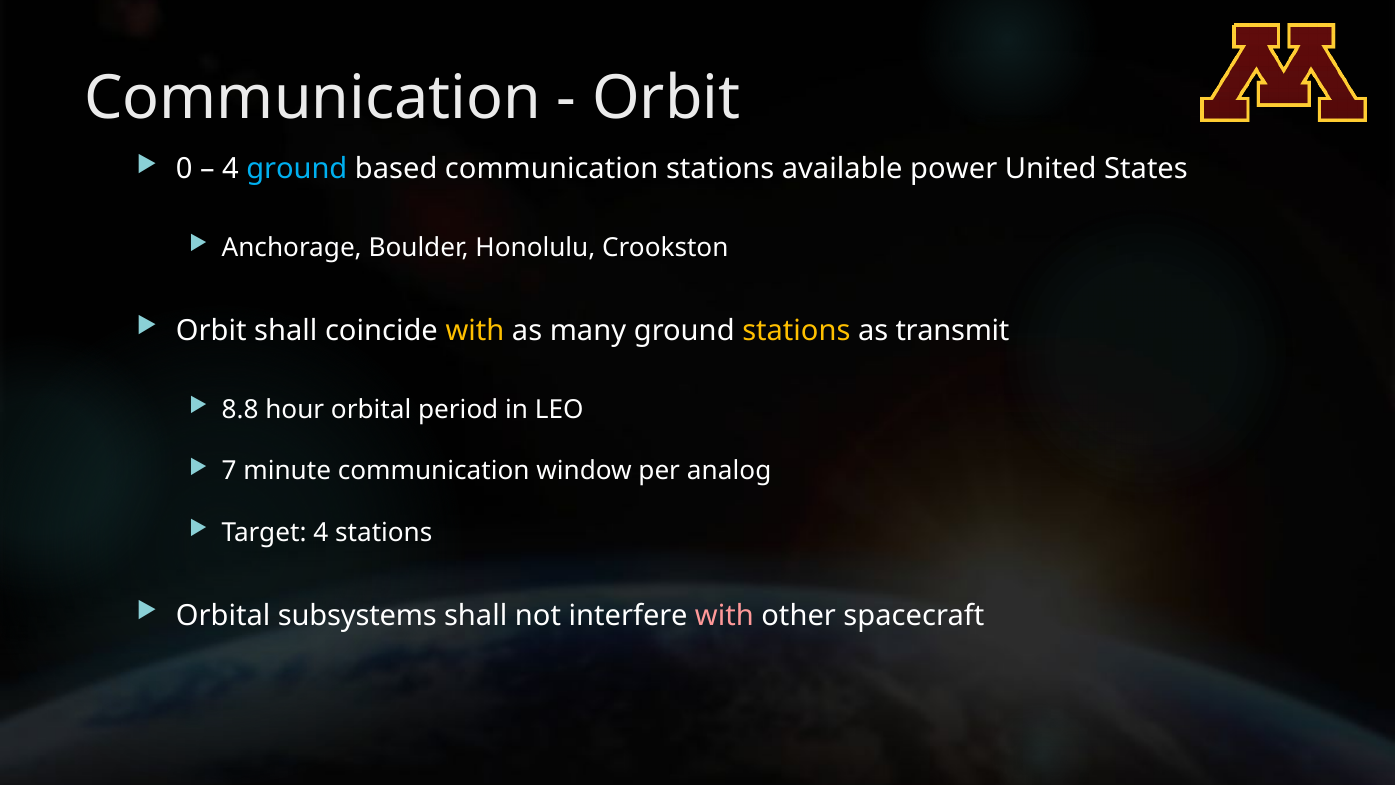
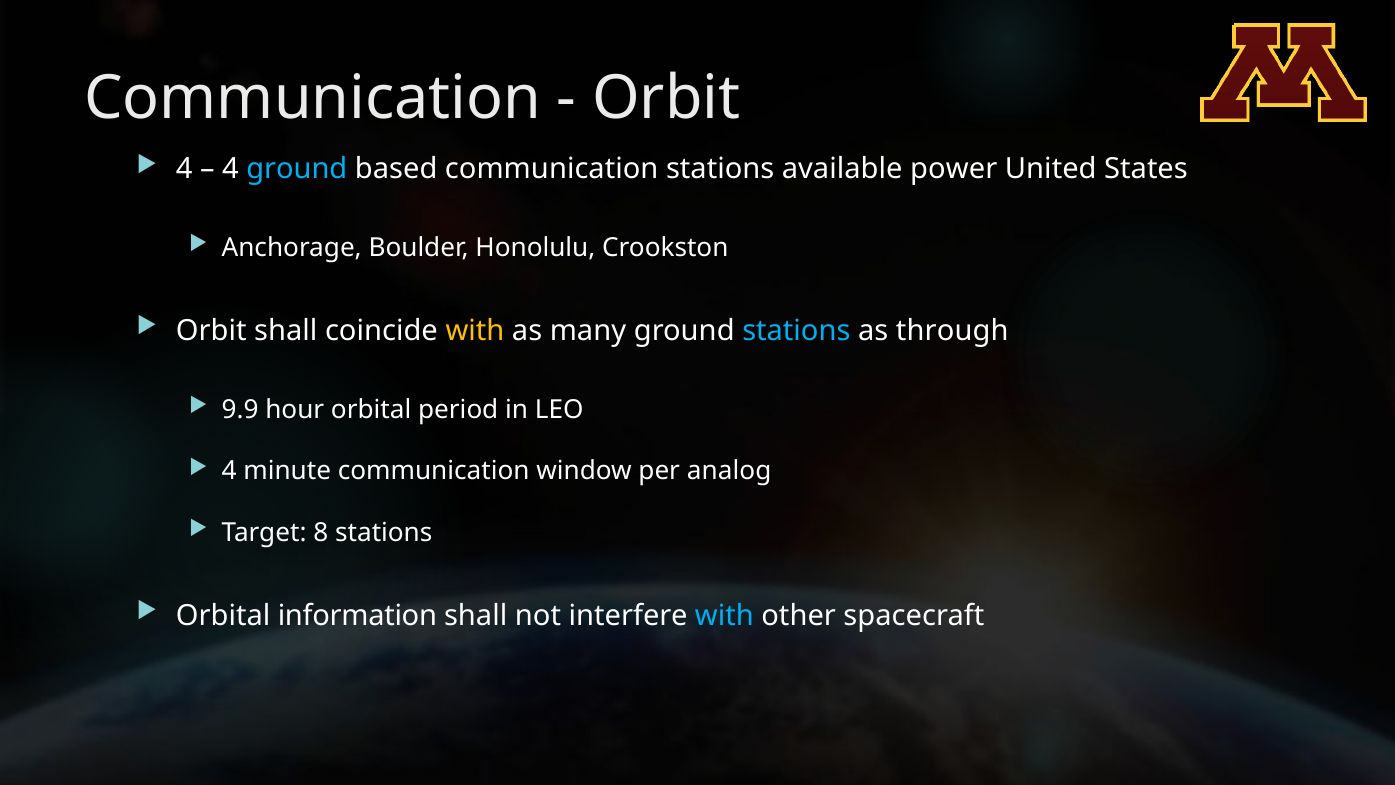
0 at (184, 169): 0 -> 4
stations at (796, 330) colour: yellow -> light blue
transmit: transmit -> through
8.8: 8.8 -> 9.9
7 at (229, 471): 7 -> 4
Target 4: 4 -> 8
subsystems: subsystems -> information
with at (724, 615) colour: pink -> light blue
